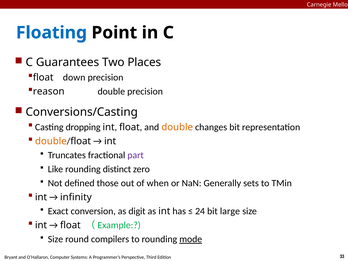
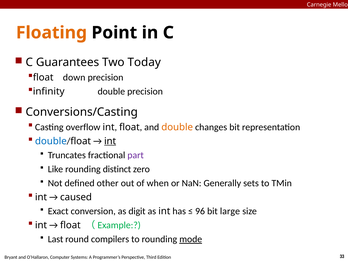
Floating colour: blue -> orange
Places: Places -> Today
reason: reason -> infinity
dropping: dropping -> overflow
double at (51, 141) colour: orange -> blue
int at (110, 141) underline: none -> present
those: those -> other
infinity: infinity -> caused
24: 24 -> 96
Size at (55, 239): Size -> Last
